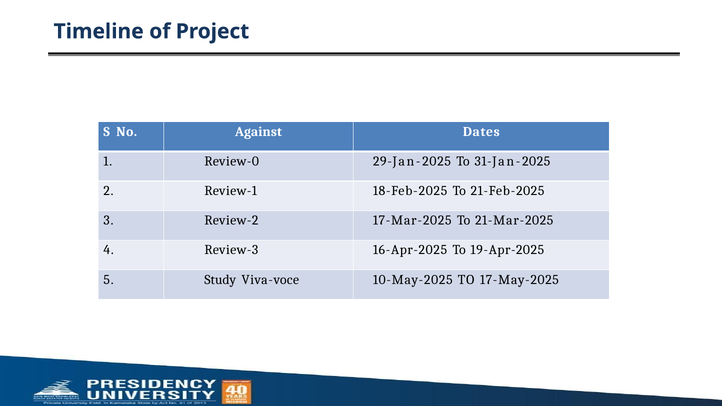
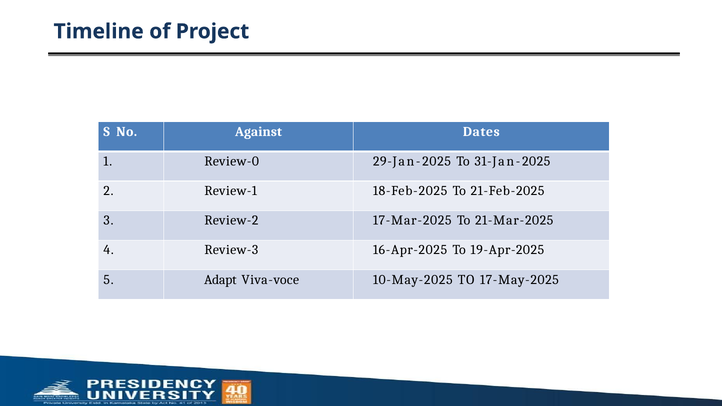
Study: Study -> Adapt
